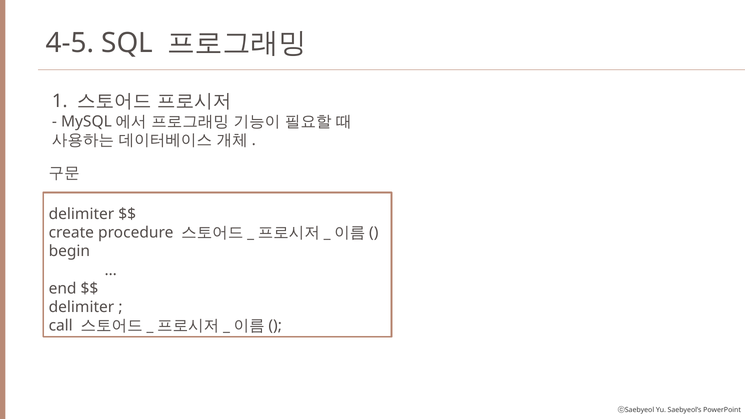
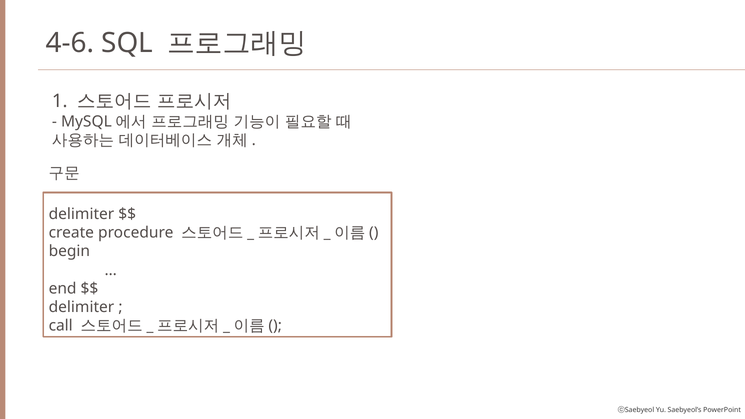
4-5: 4-5 -> 4-6
